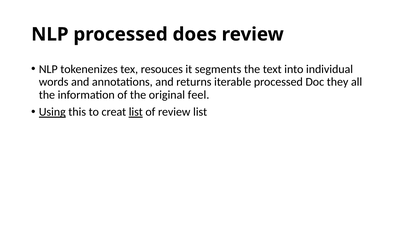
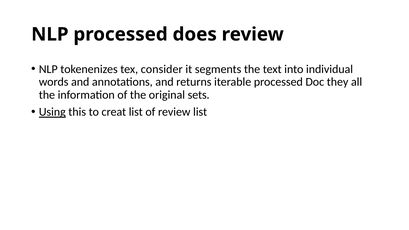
resouces: resouces -> consider
feel: feel -> sets
list at (136, 112) underline: present -> none
